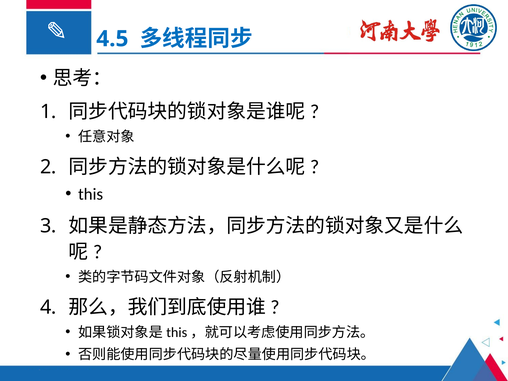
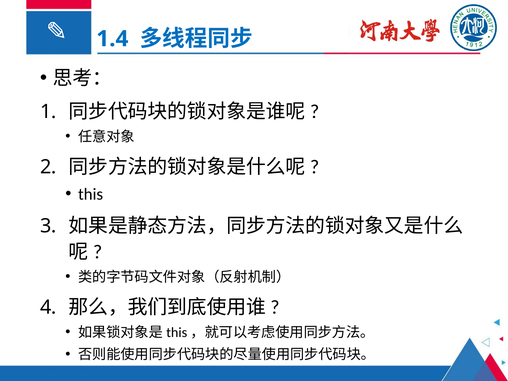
4.5: 4.5 -> 1.4
